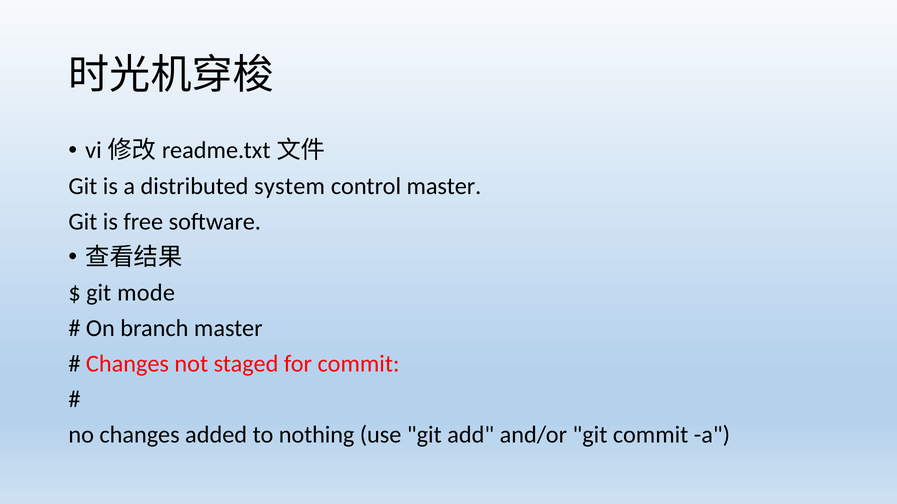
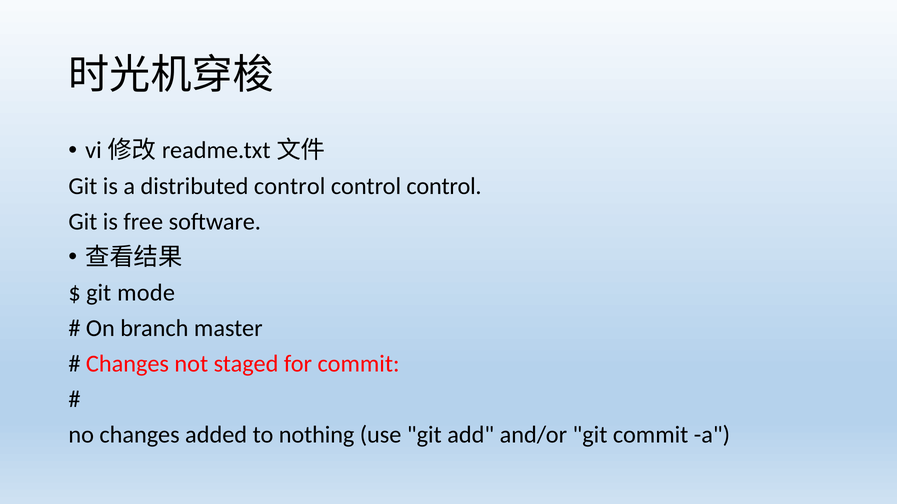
distributed system: system -> control
master at (444, 186): master -> control
